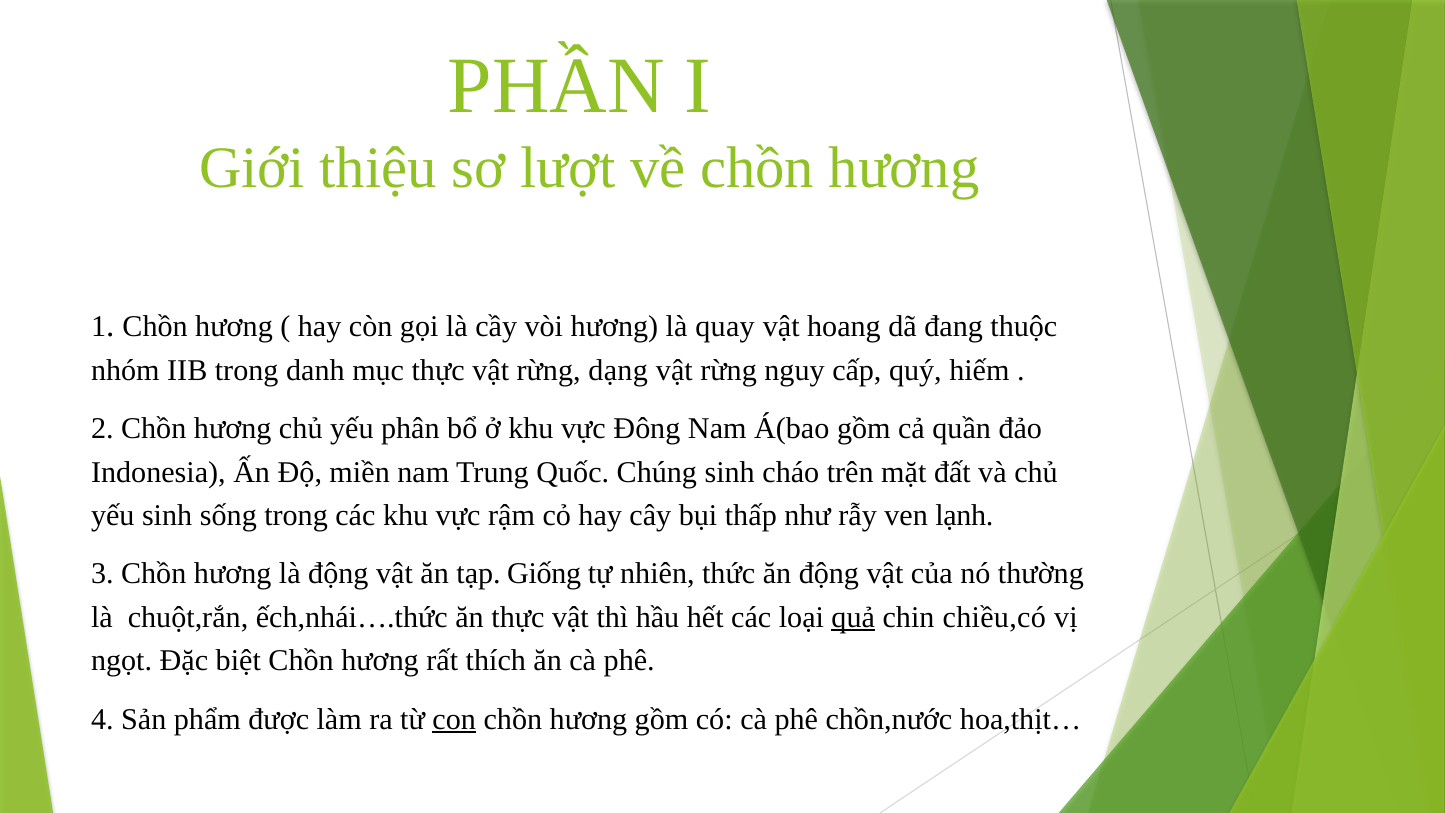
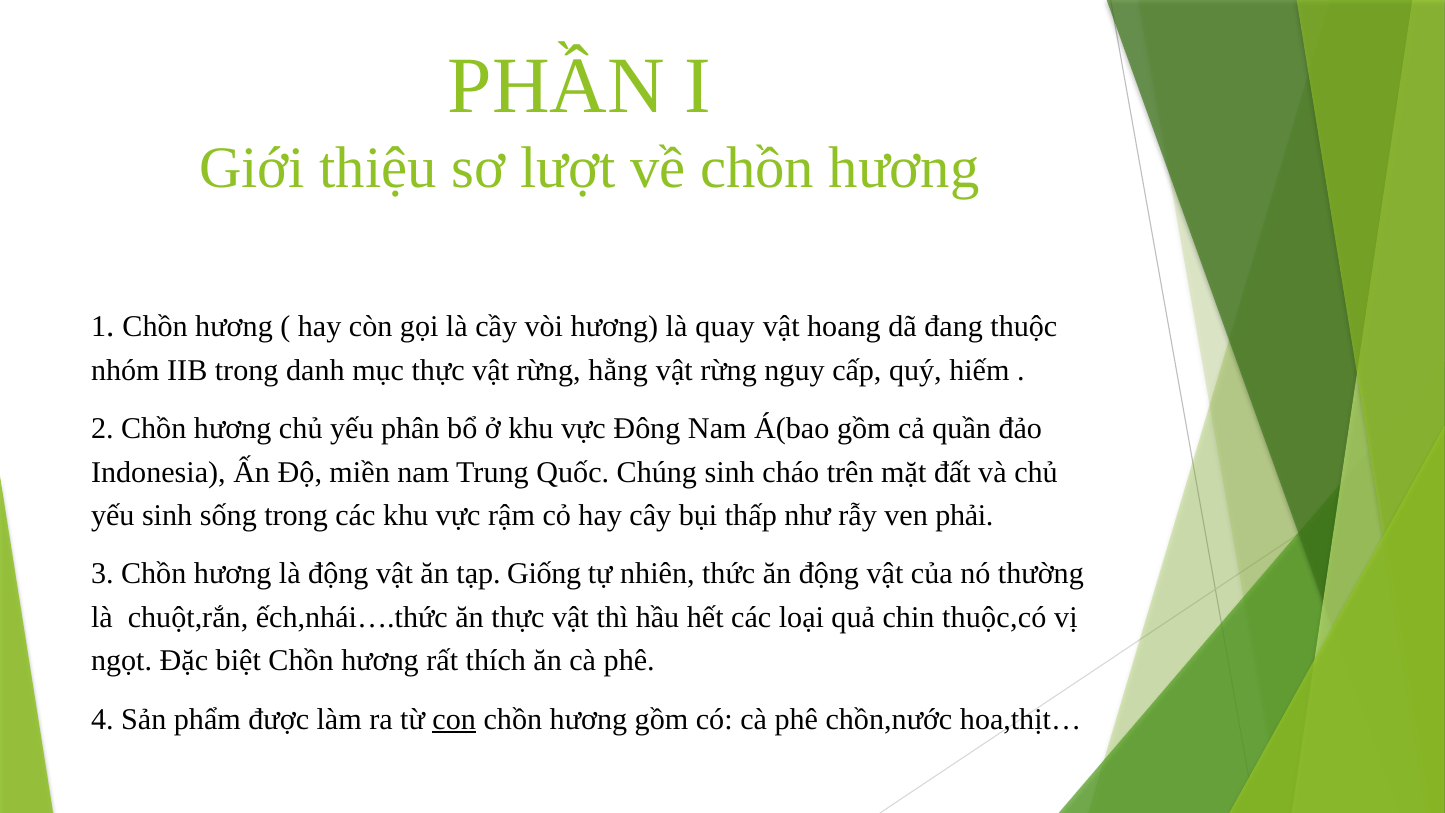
dạng: dạng -> hằng
lạnh: lạnh -> phải
quả underline: present -> none
chiều,có: chiều,có -> thuộc,có
